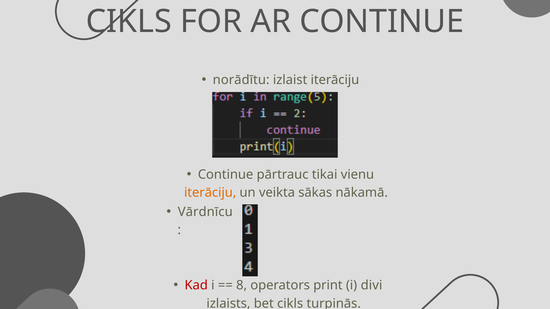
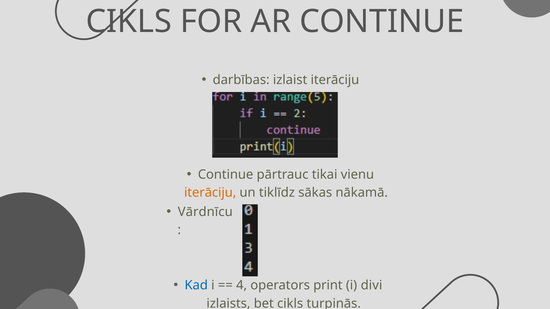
norādītu: norādītu -> darbības
veikta: veikta -> tiklīdz
Kad colour: red -> blue
8: 8 -> 4
